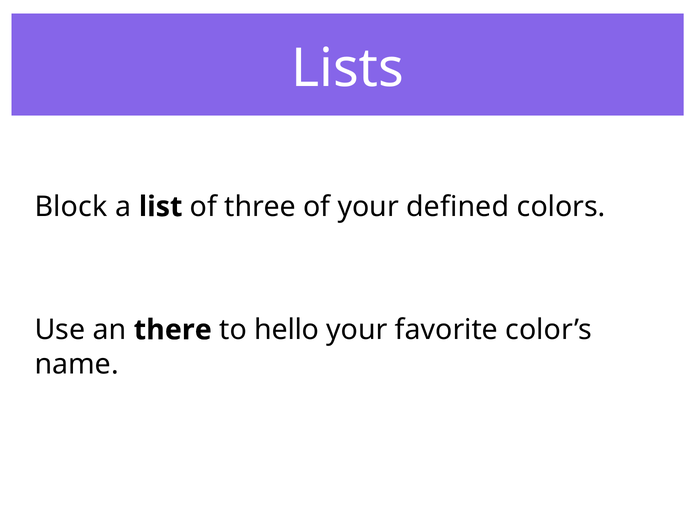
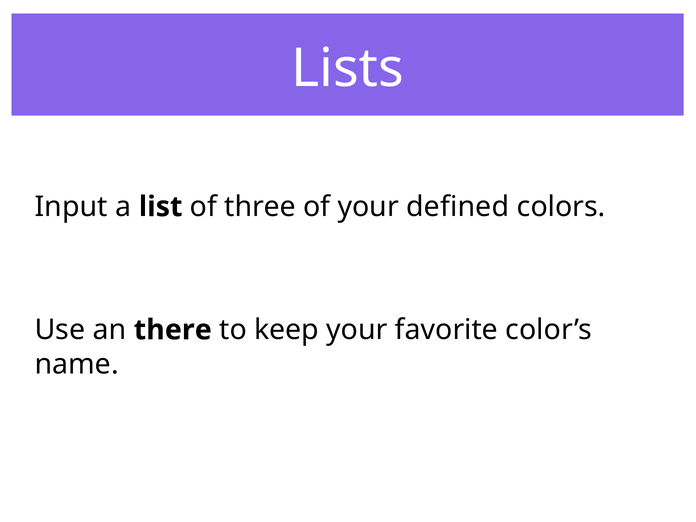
Block: Block -> Input
hello: hello -> keep
